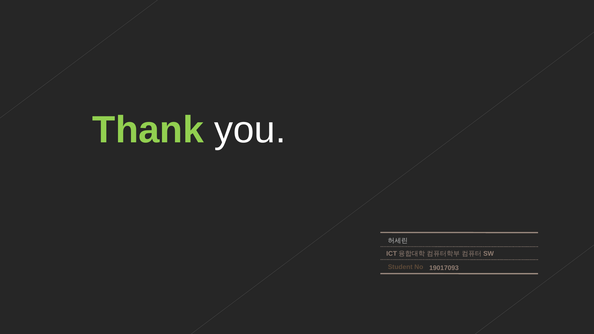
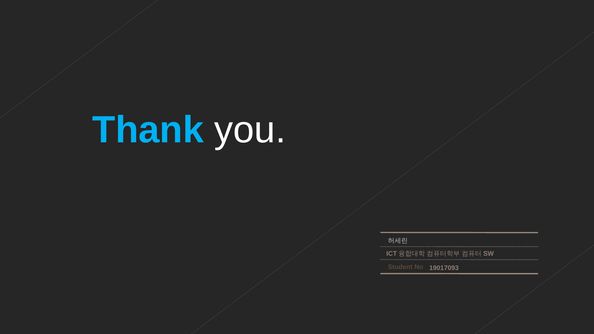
Thank colour: light green -> light blue
